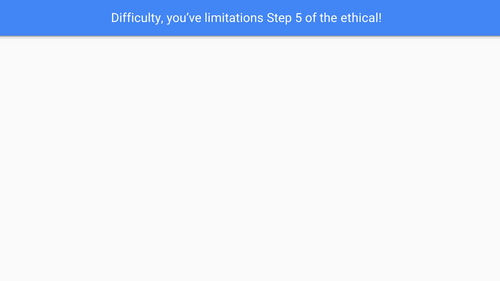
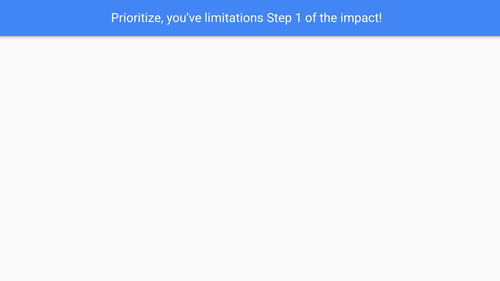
Difficulty: Difficulty -> Prioritize
5: 5 -> 1
ethical: ethical -> impact
